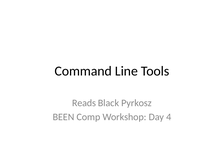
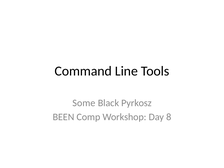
Reads: Reads -> Some
4: 4 -> 8
